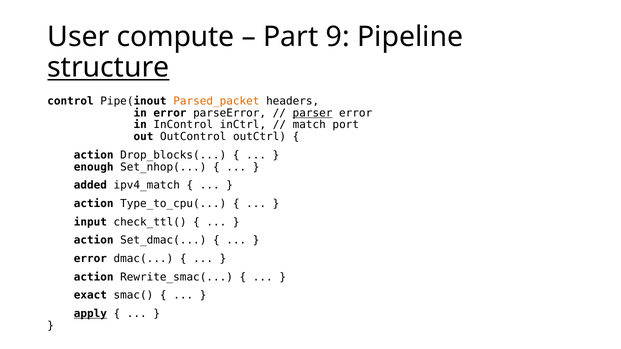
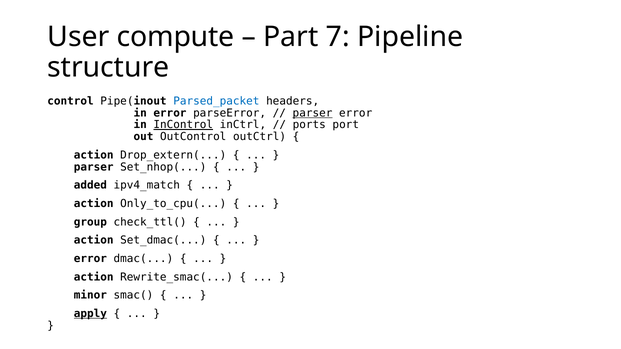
9: 9 -> 7
structure underline: present -> none
Parsed_packet colour: orange -> blue
InControl underline: none -> present
match: match -> ports
Drop_blocks(: Drop_blocks( -> Drop_extern(
enough at (94, 167): enough -> parser
Type_to_cpu(: Type_to_cpu( -> Only_to_cpu(
input: input -> group
exact: exact -> minor
